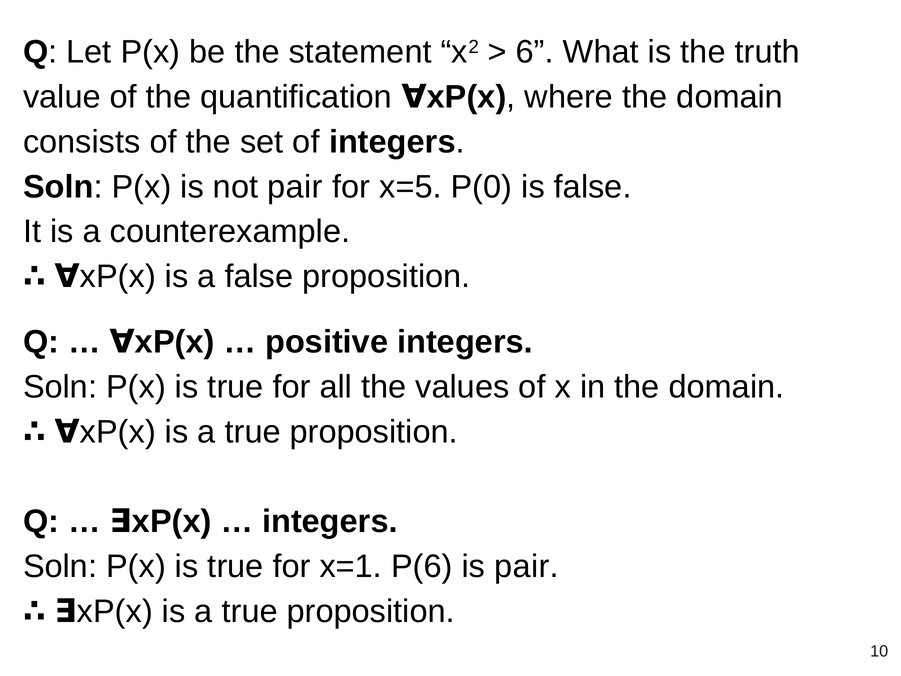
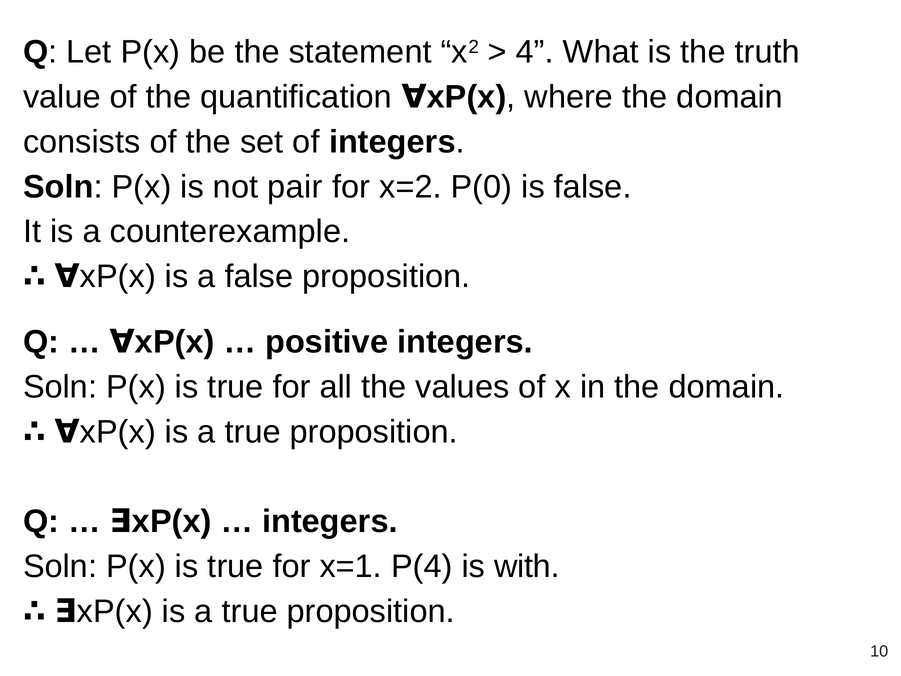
6: 6 -> 4
x=5: x=5 -> x=2
P(6: P(6 -> P(4
is pair: pair -> with
